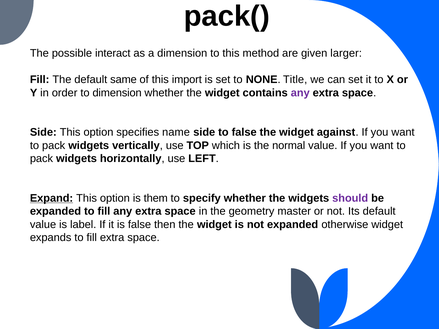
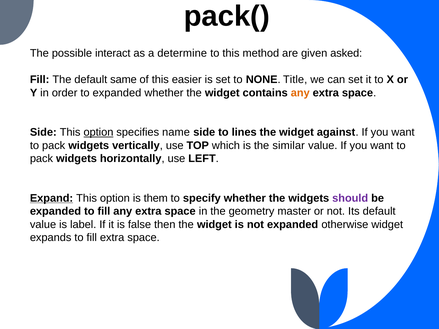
a dimension: dimension -> determine
larger: larger -> asked
import: import -> easier
to dimension: dimension -> expanded
any at (300, 93) colour: purple -> orange
option at (98, 132) underline: none -> present
to false: false -> lines
normal: normal -> similar
